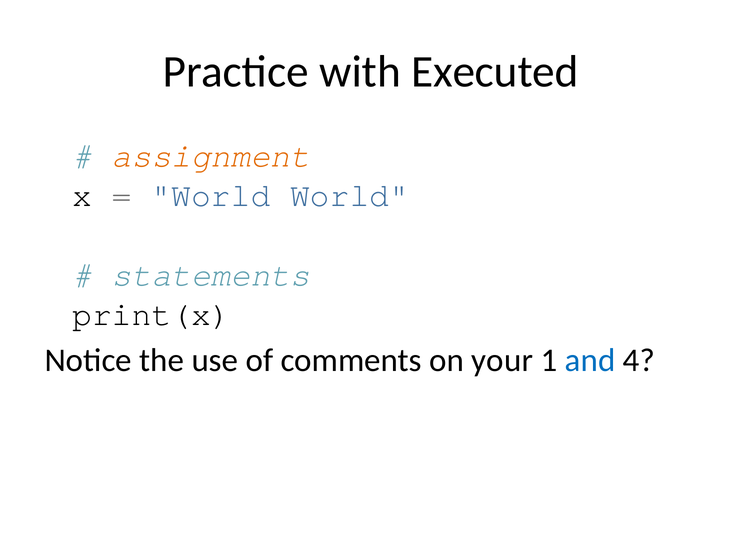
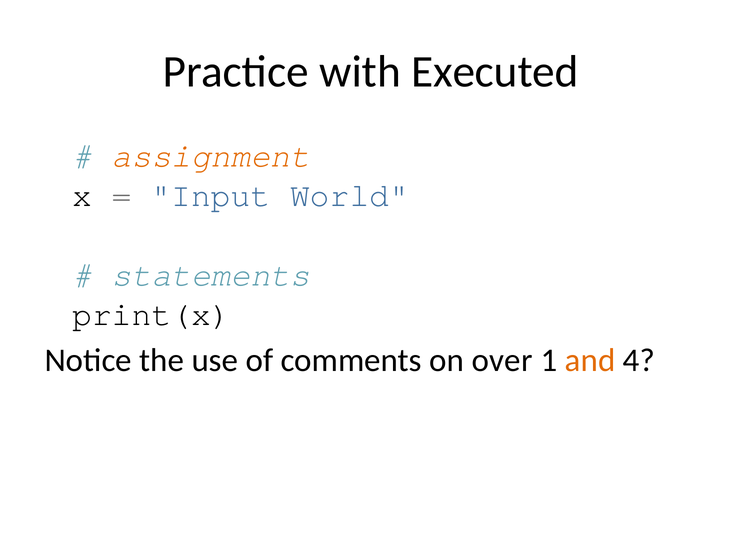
World at (211, 195): World -> Input
your: your -> over
and colour: blue -> orange
